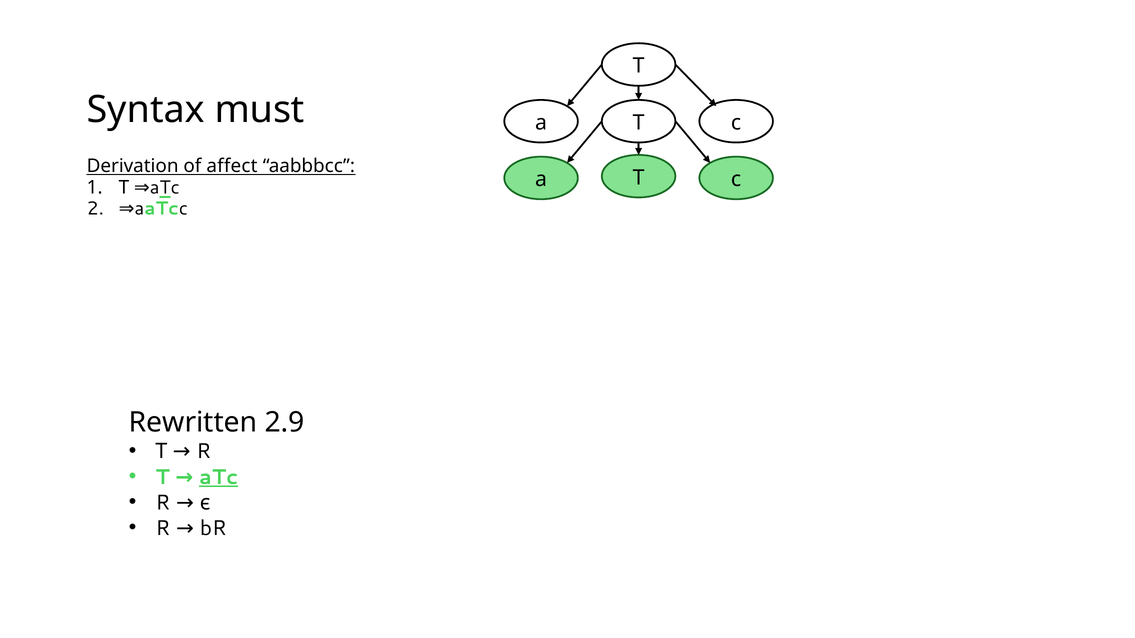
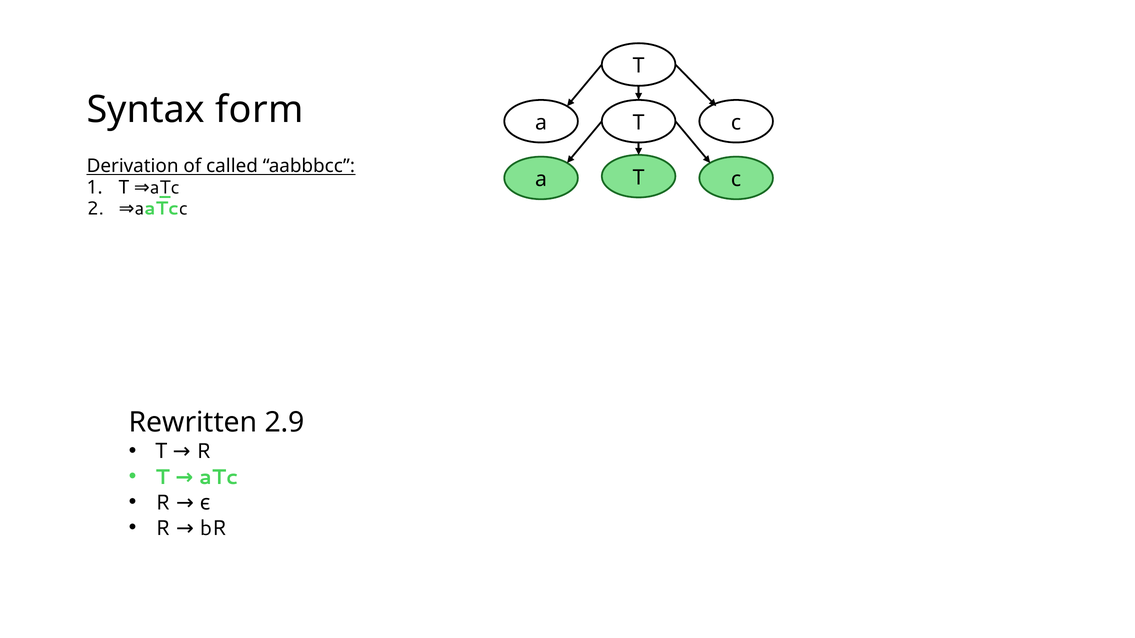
must: must -> form
affect: affect -> called
aTc underline: present -> none
